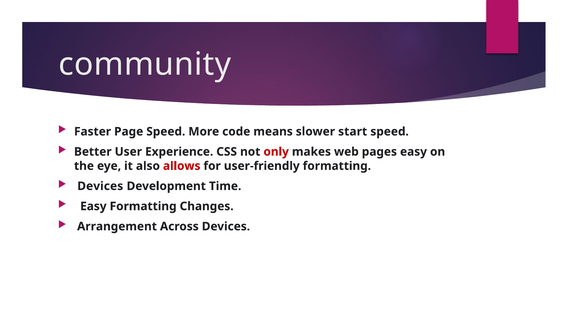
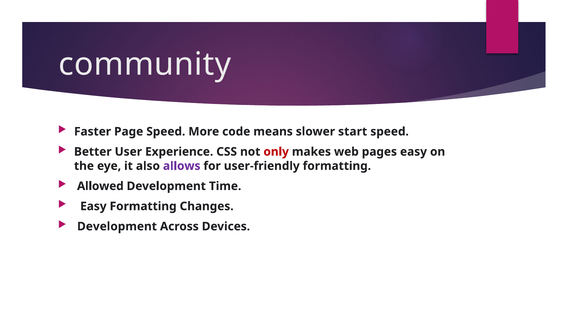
allows colour: red -> purple
Devices at (100, 186): Devices -> Allowed
Arrangement at (117, 226): Arrangement -> Development
